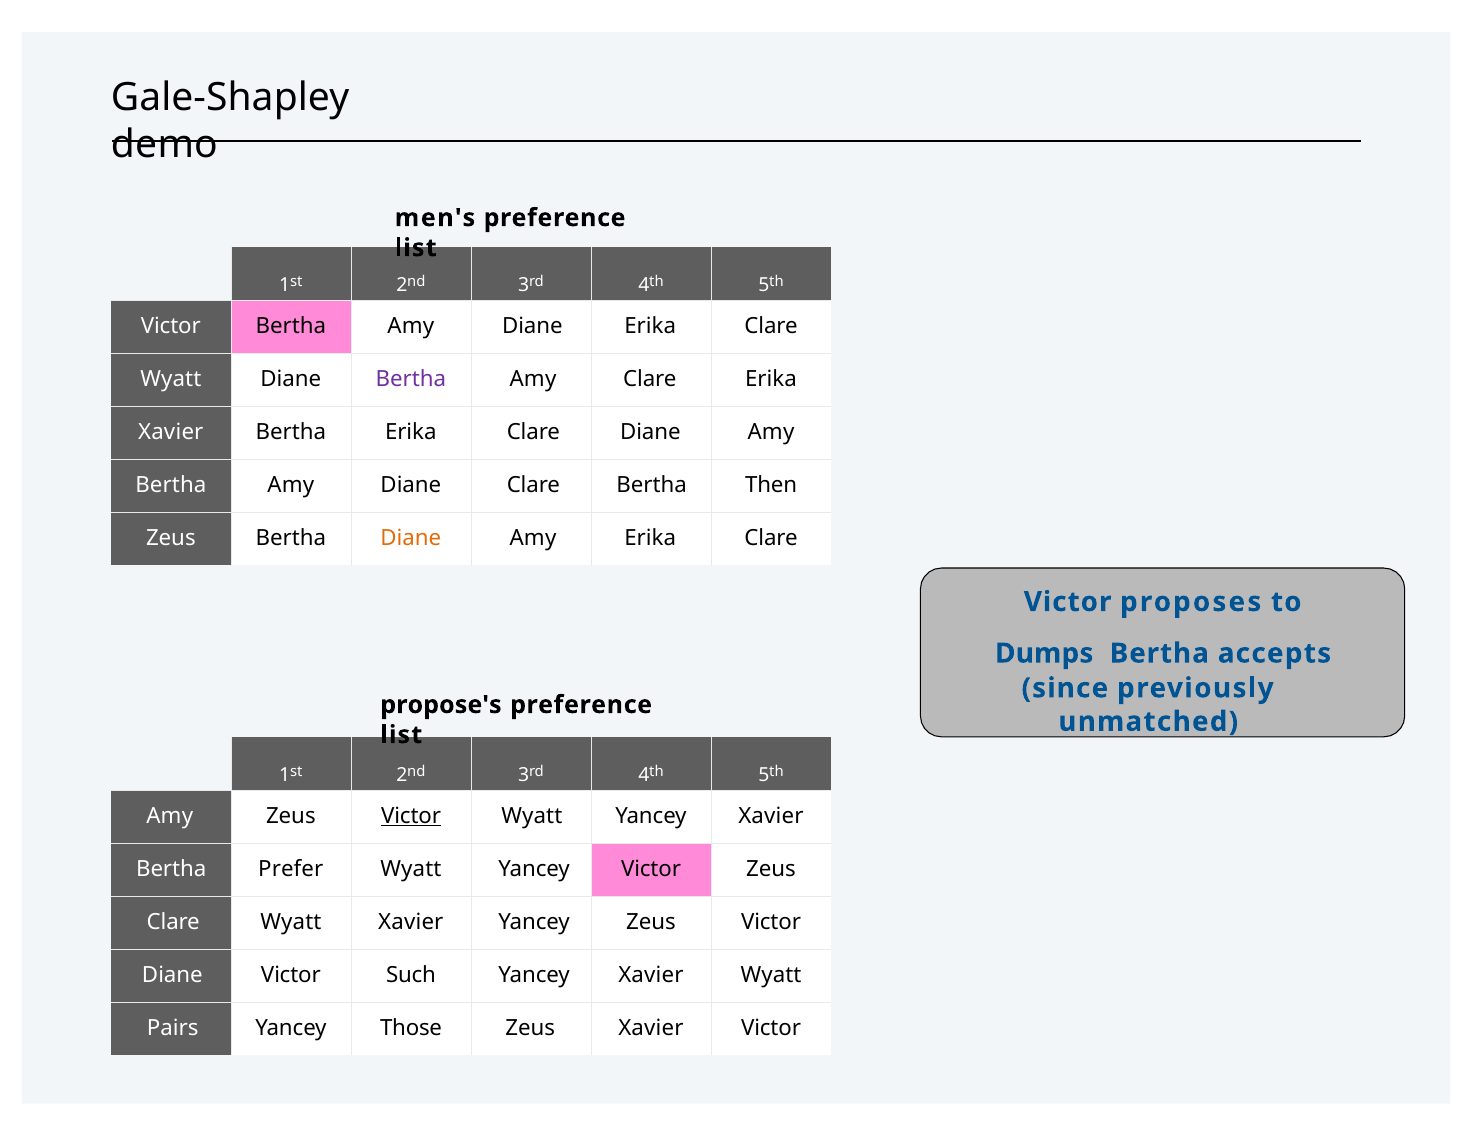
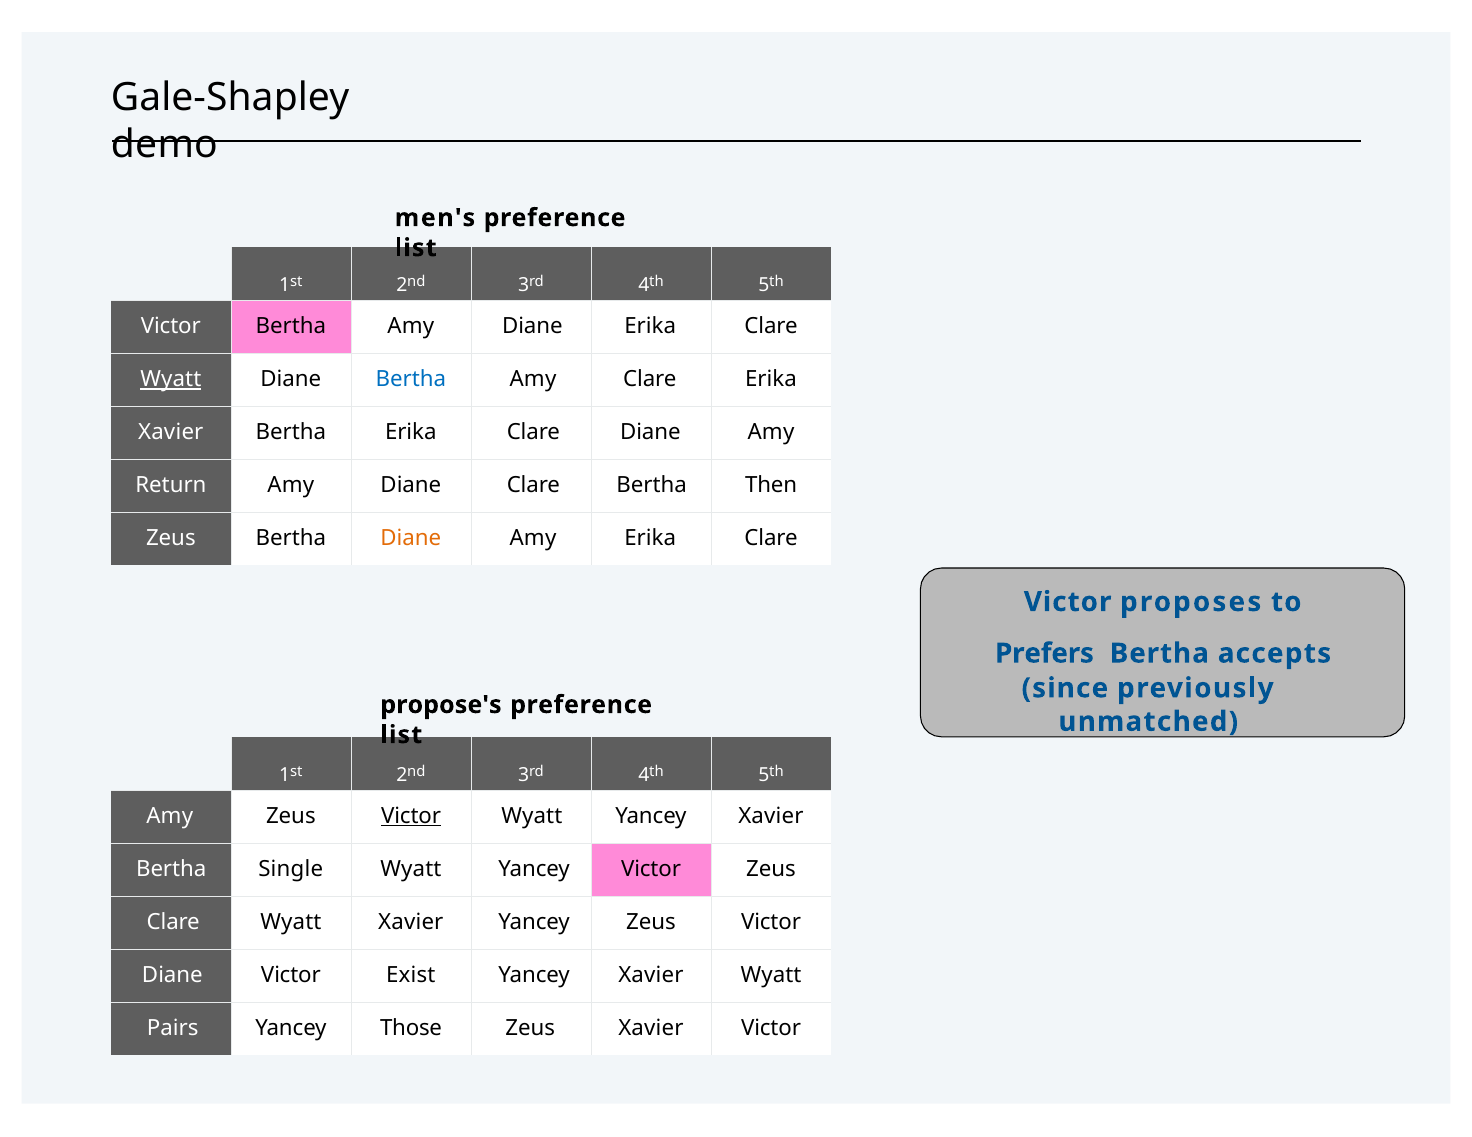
Wyatt at (171, 380) underline: none -> present
Bertha at (411, 380) colour: purple -> blue
Bertha at (171, 486): Bertha -> Return
Dumps: Dumps -> Prefers
Prefer: Prefer -> Single
Such: Such -> Exist
